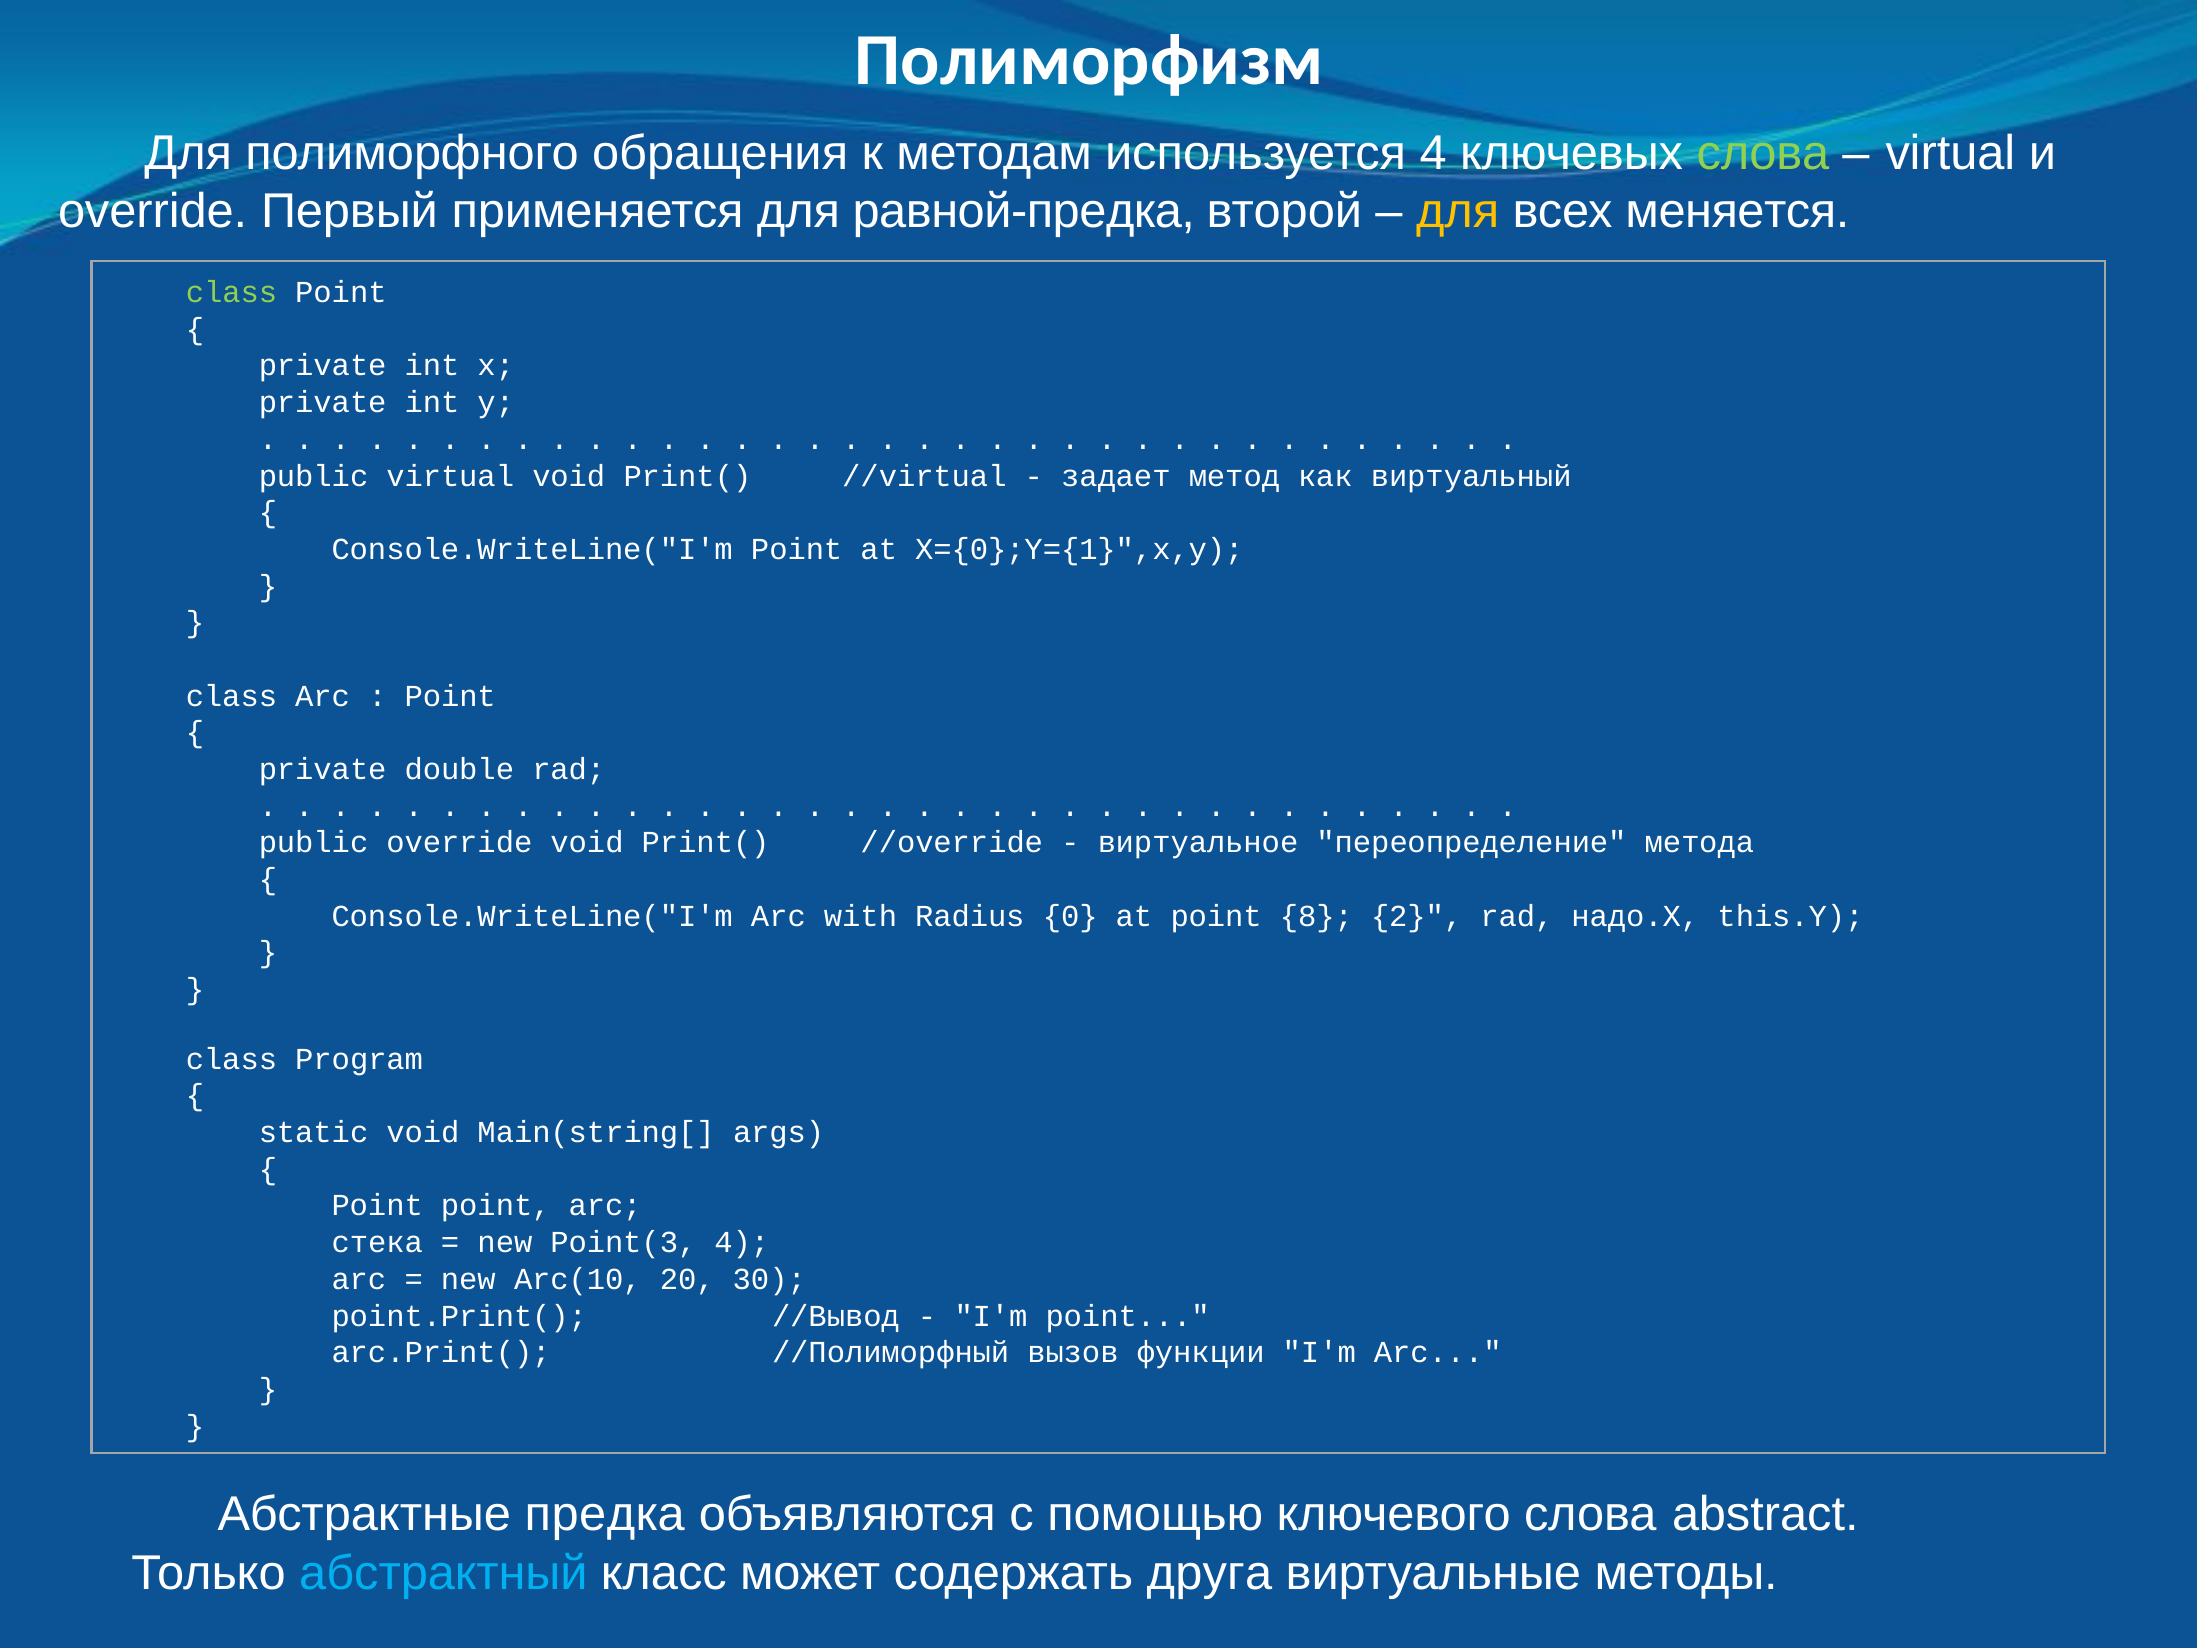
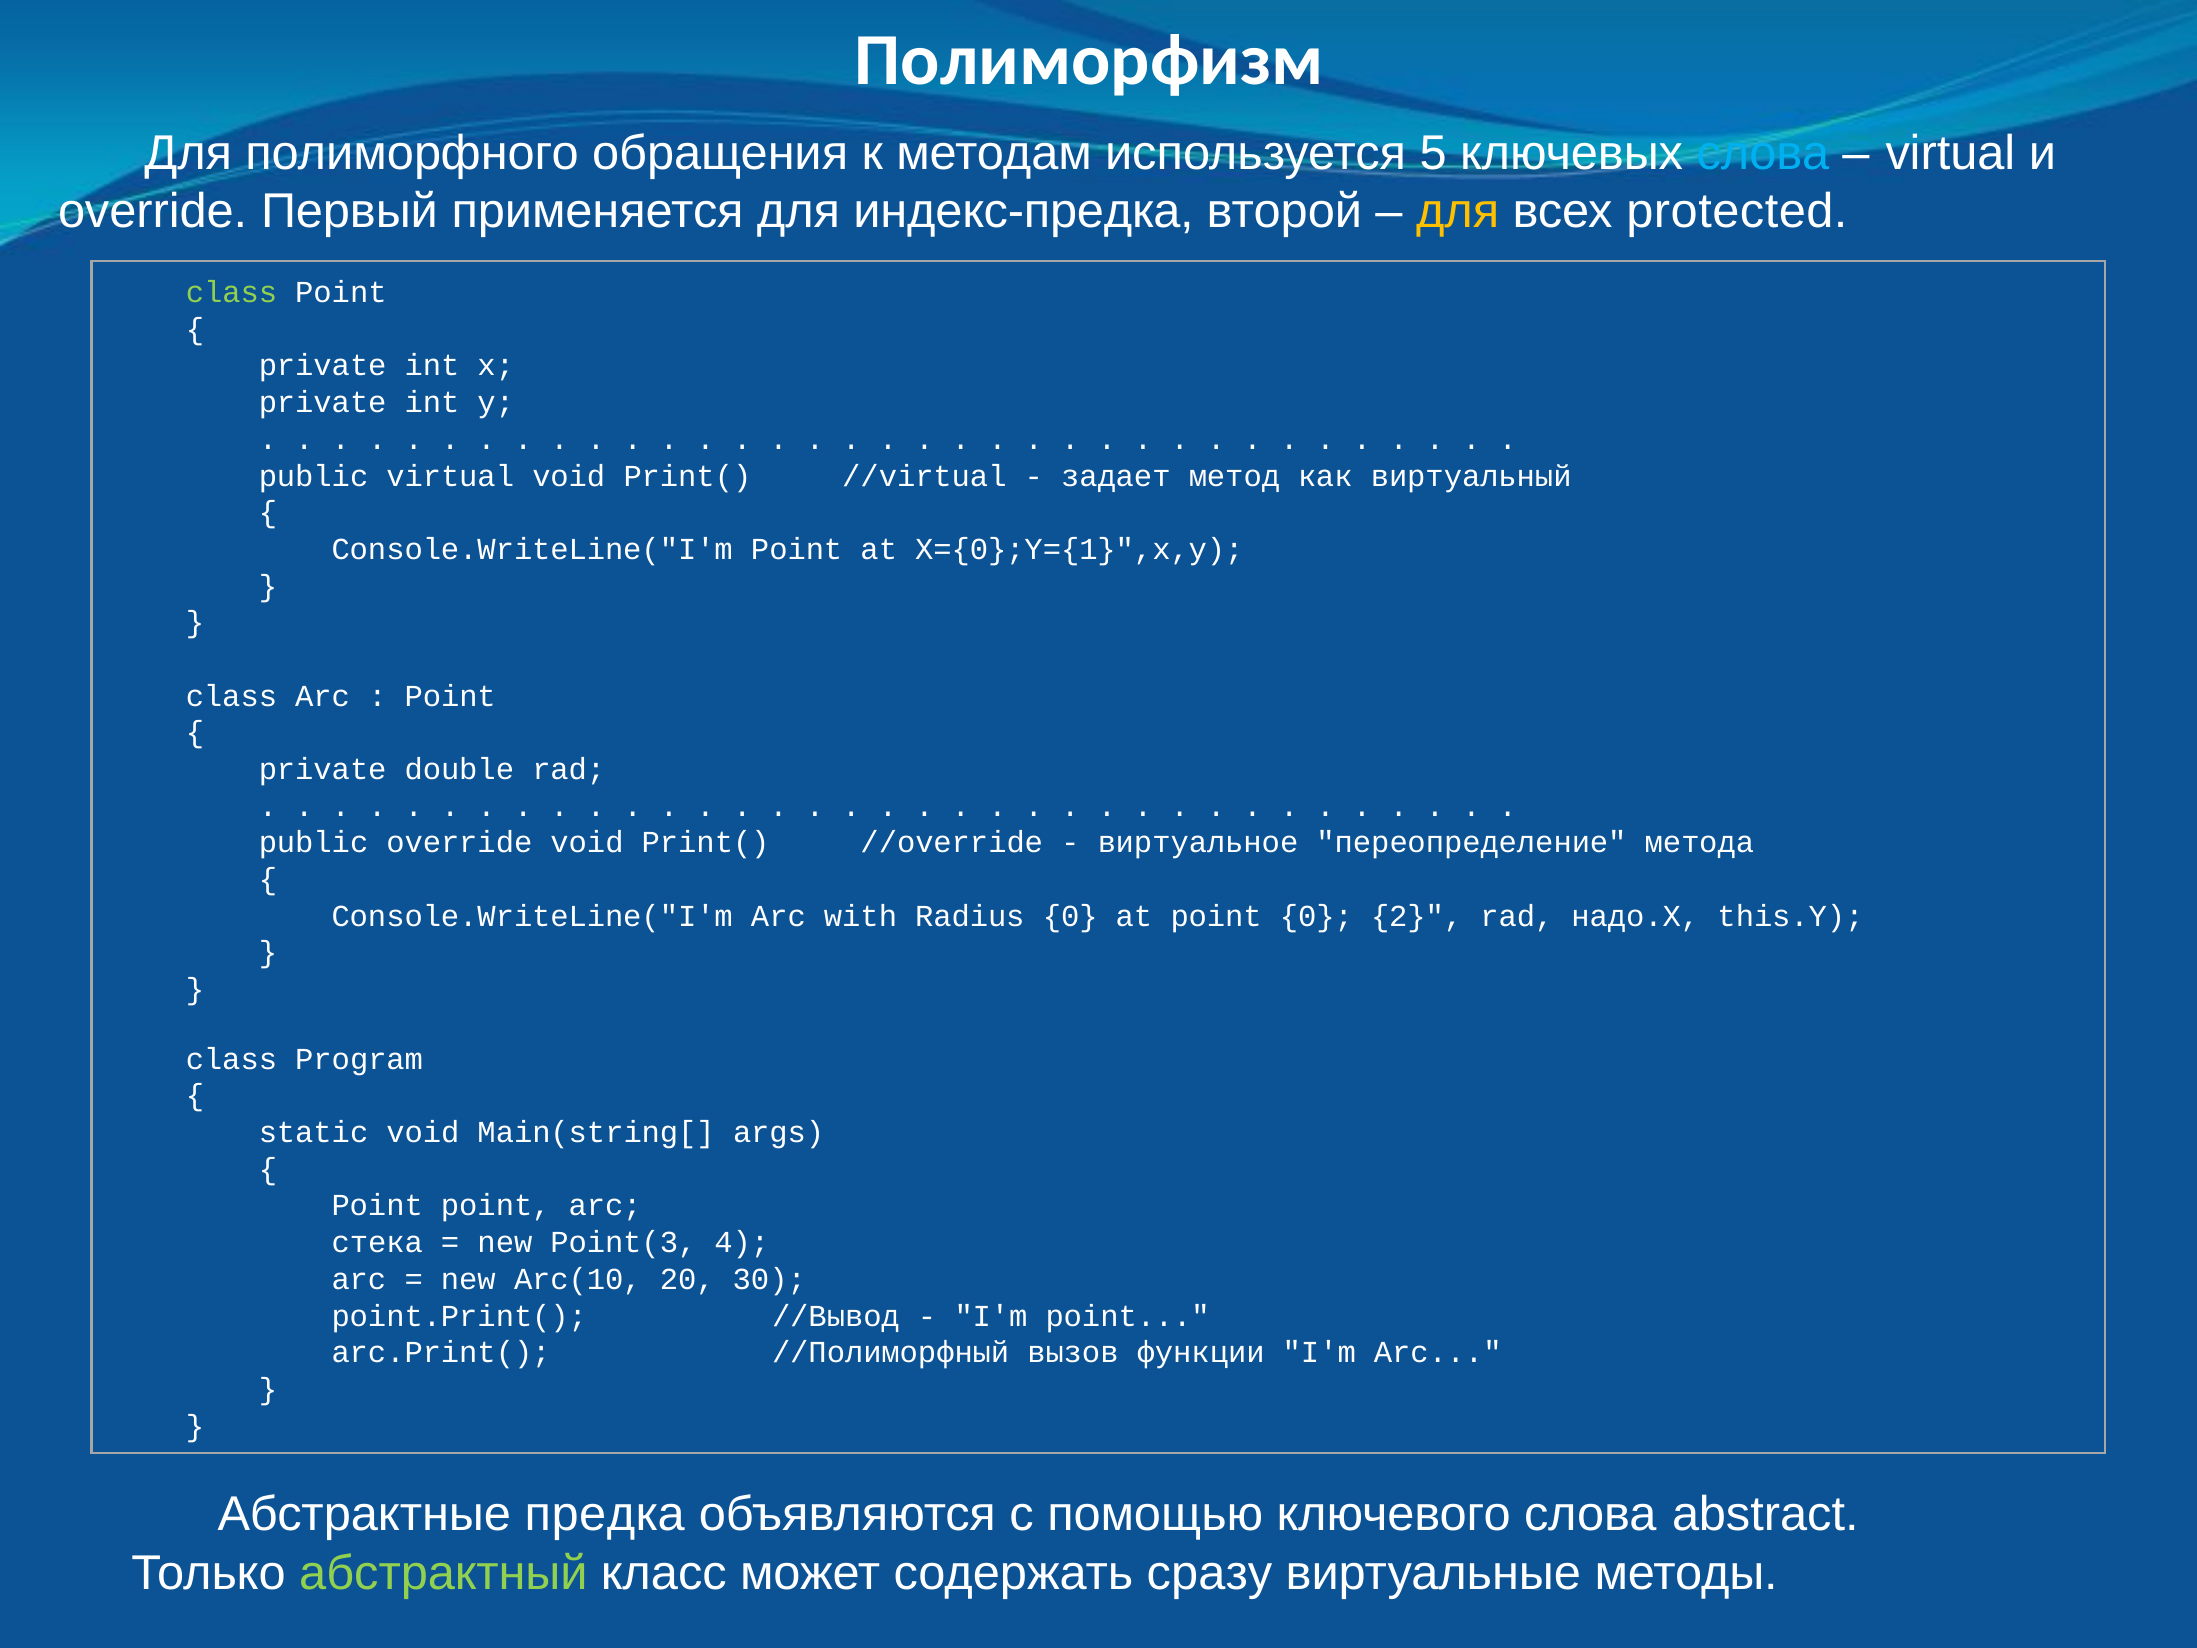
используется 4: 4 -> 5
слова at (1763, 153) colour: light green -> light blue
равной-предка: равной-предка -> индекс-предка
меняется: меняется -> protected
point 8: 8 -> 0
абстрактный colour: light blue -> light green
друга: друга -> сразу
